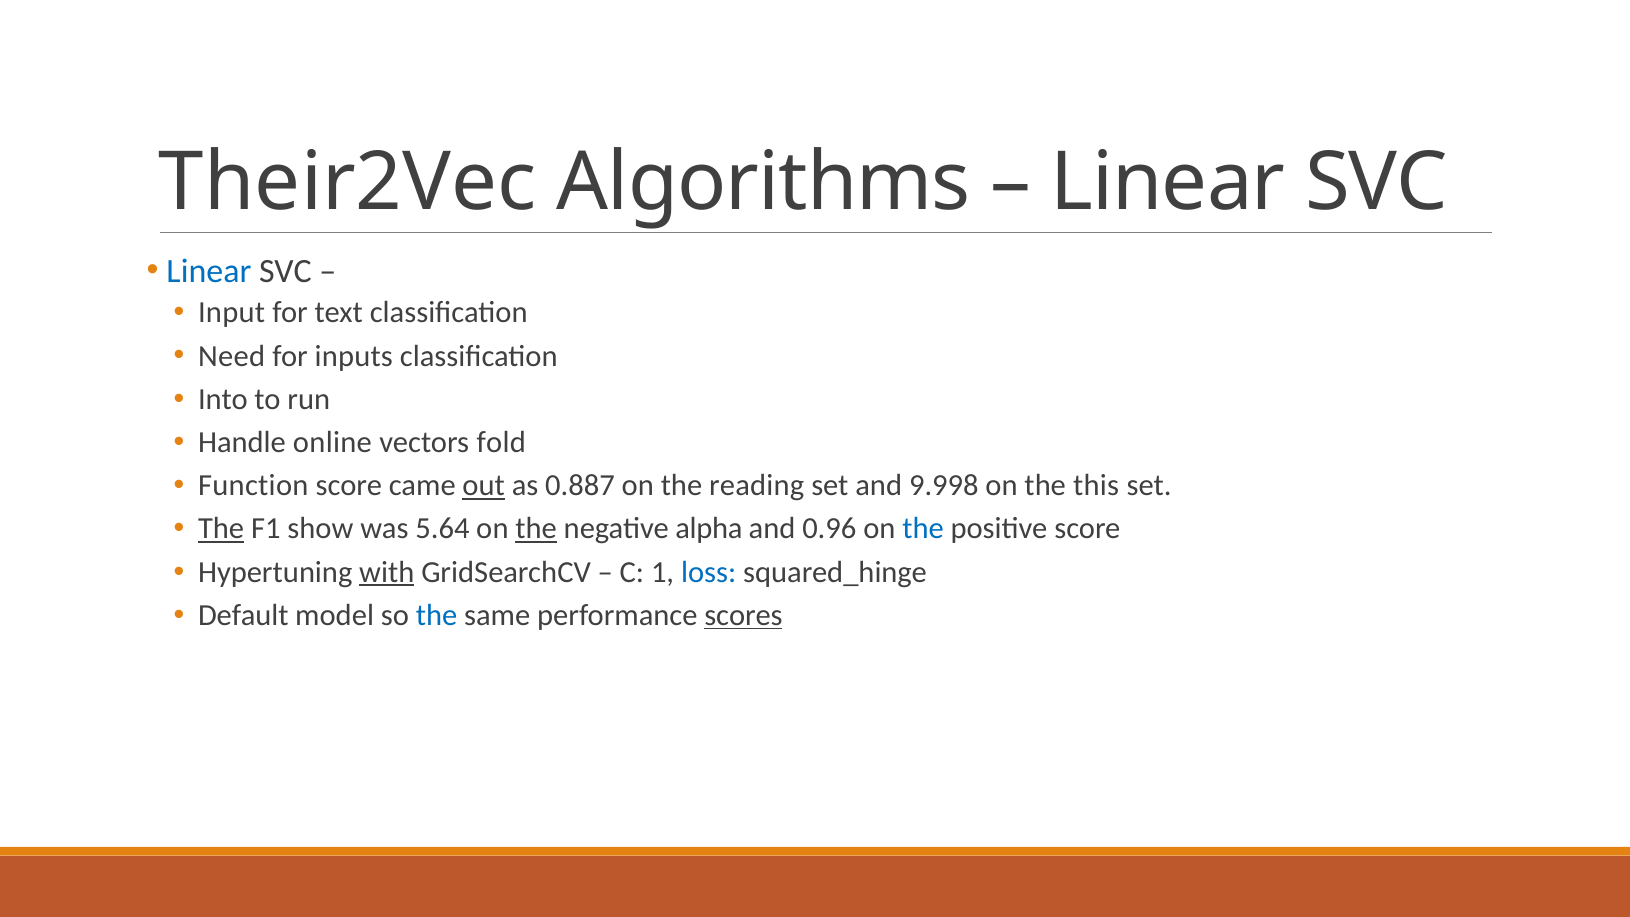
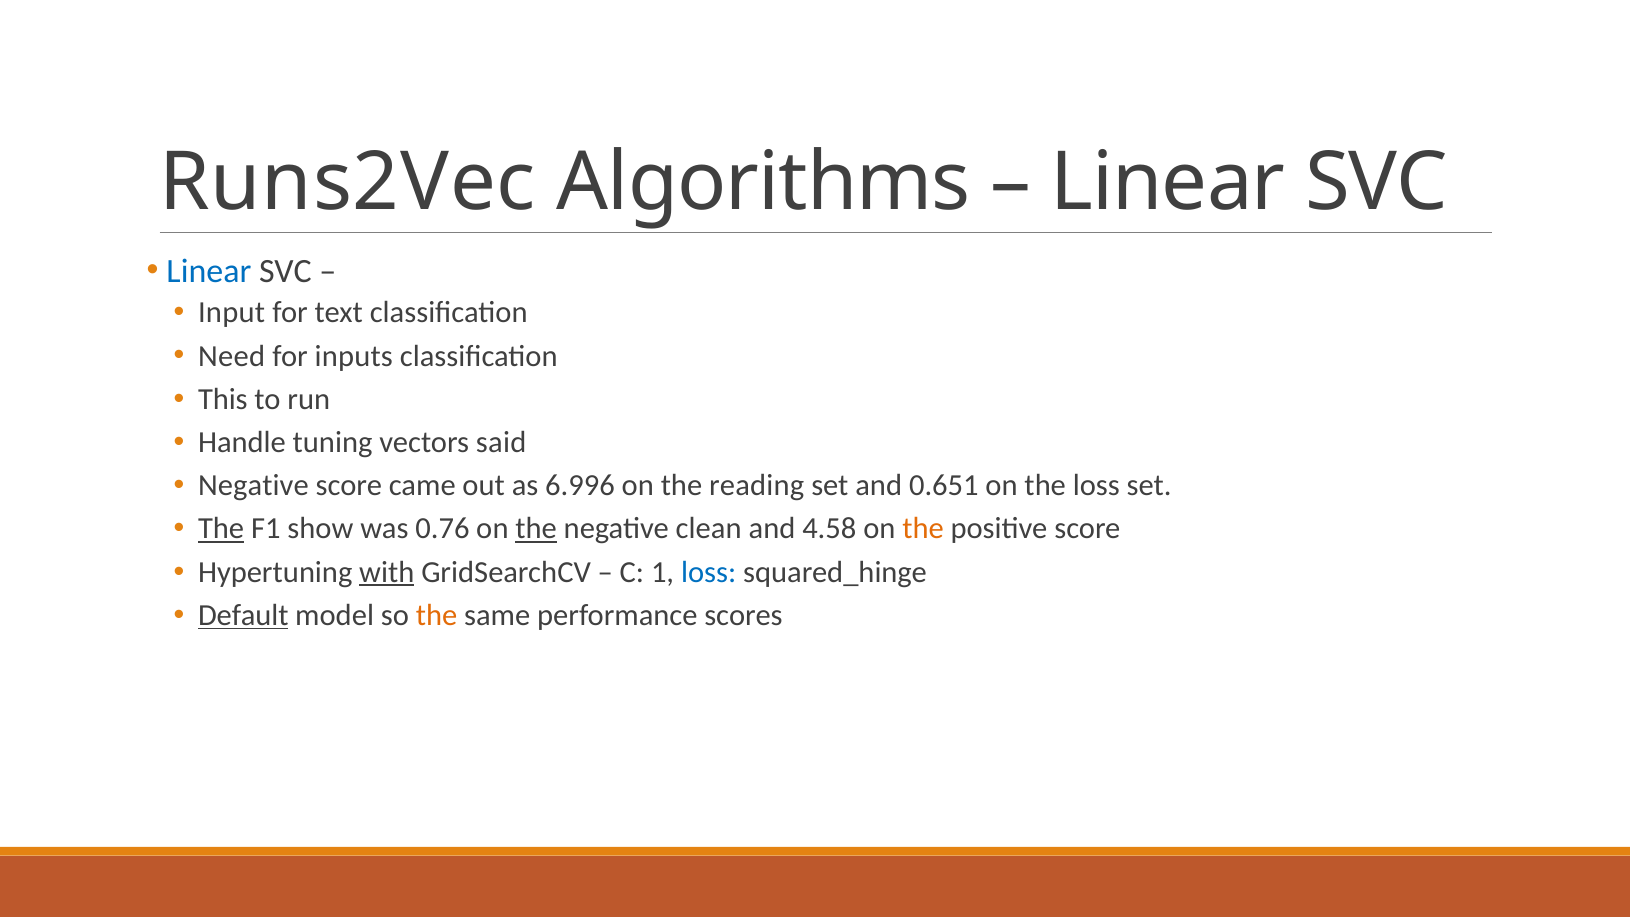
Their2Vec: Their2Vec -> Runs2Vec
Into: Into -> This
online: online -> tuning
fold: fold -> said
Function at (253, 486): Function -> Negative
out underline: present -> none
0.887: 0.887 -> 6.996
9.998: 9.998 -> 0.651
the this: this -> loss
5.64: 5.64 -> 0.76
alpha: alpha -> clean
0.96: 0.96 -> 4.58
the at (923, 529) colour: blue -> orange
Default underline: none -> present
the at (437, 615) colour: blue -> orange
scores underline: present -> none
